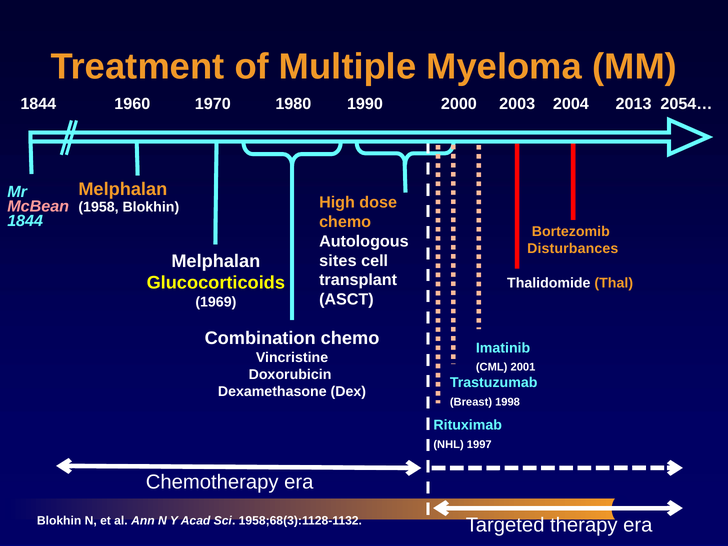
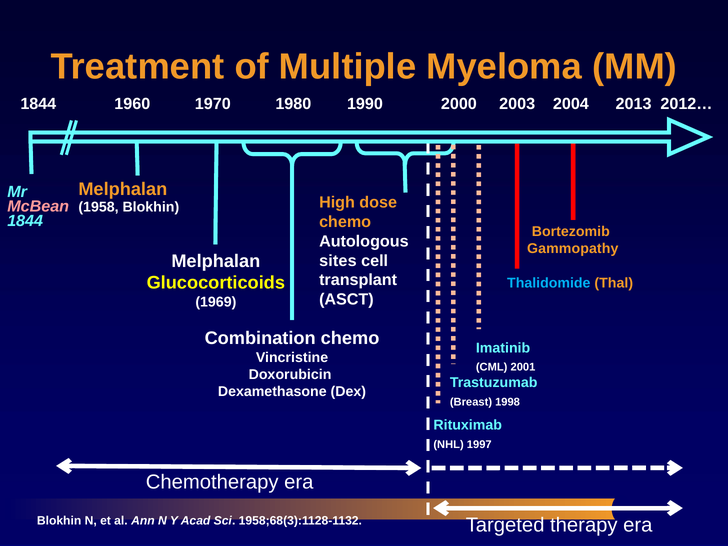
2054…: 2054… -> 2012…
Disturbances: Disturbances -> Gammopathy
Thalidomide colour: white -> light blue
